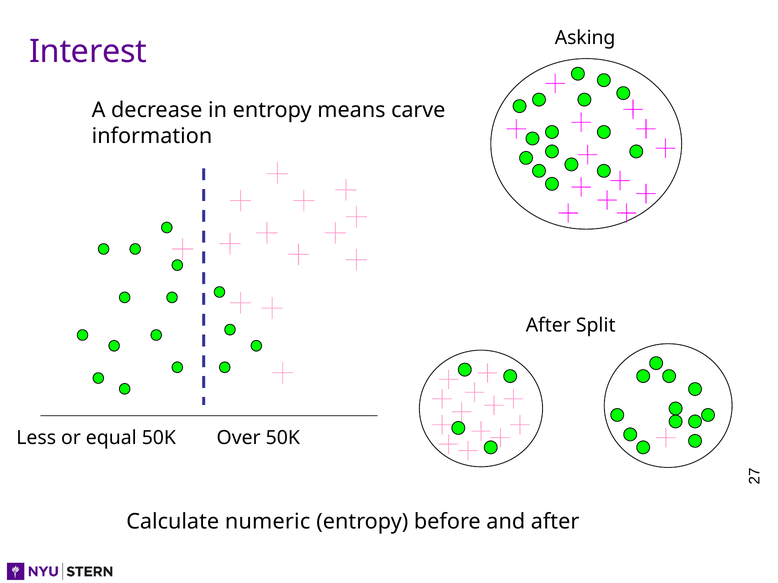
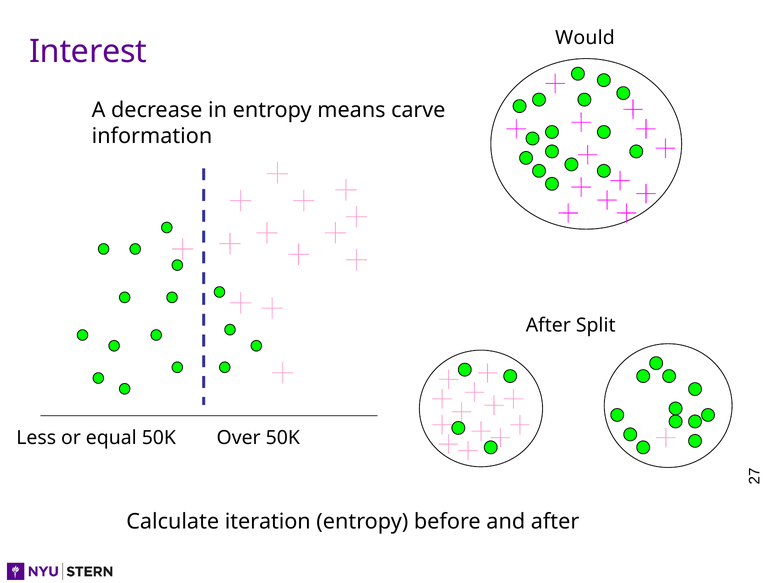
Asking: Asking -> Would
numeric: numeric -> iteration
